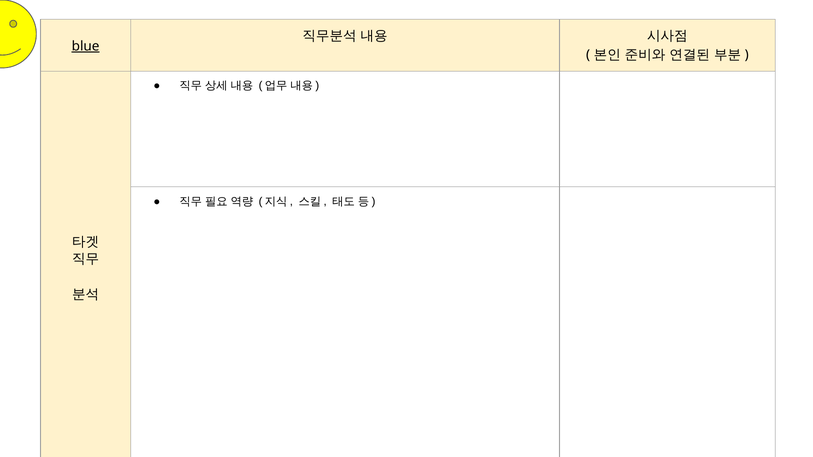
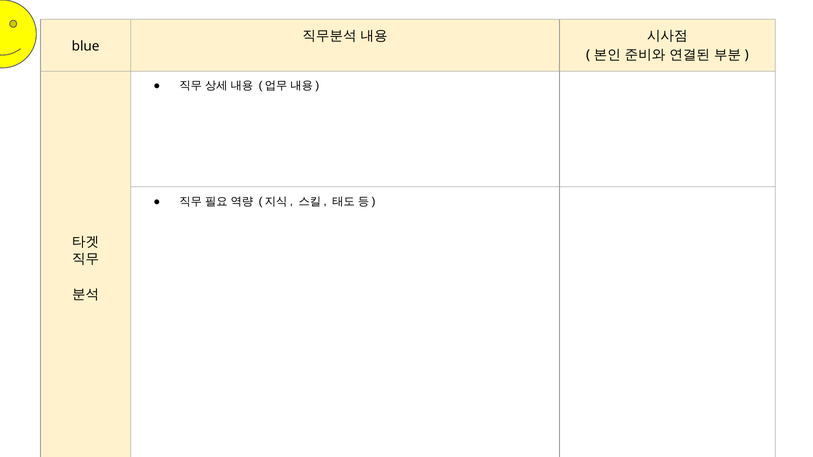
blue underline: present -> none
